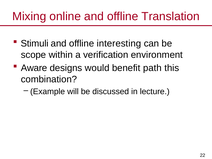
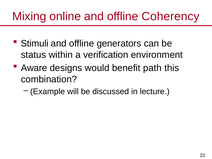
Translation: Translation -> Coherency
interesting: interesting -> generators
scope: scope -> status
